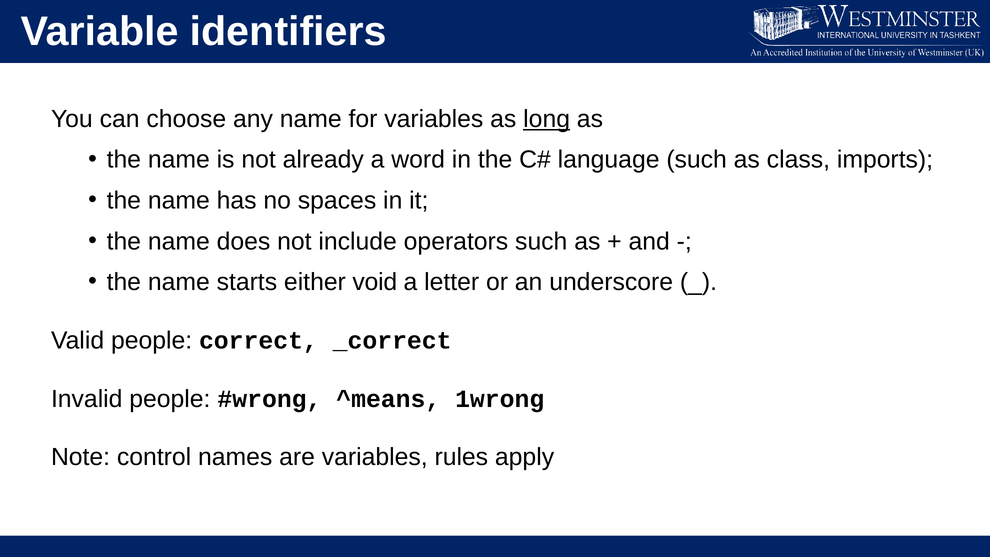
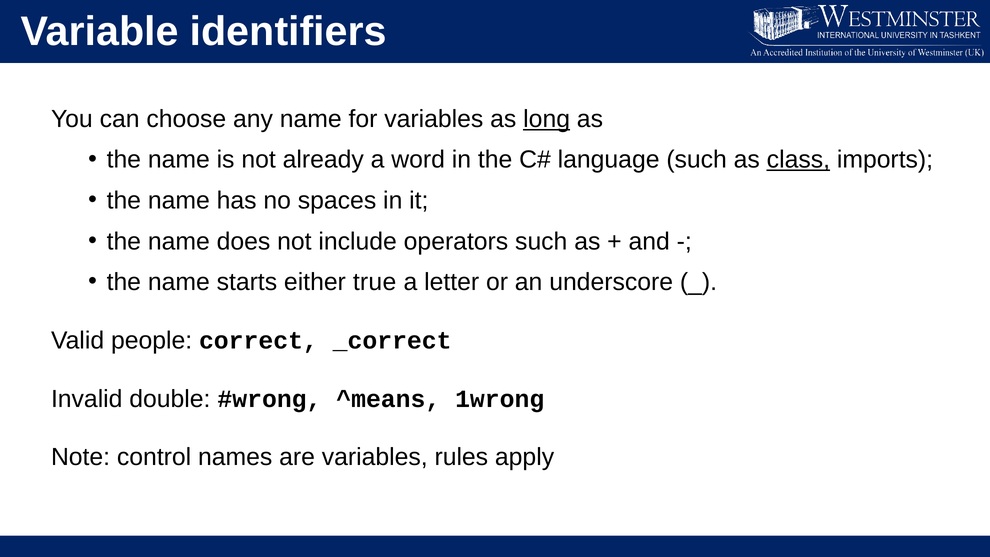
class underline: none -> present
void: void -> true
Invalid people: people -> double
